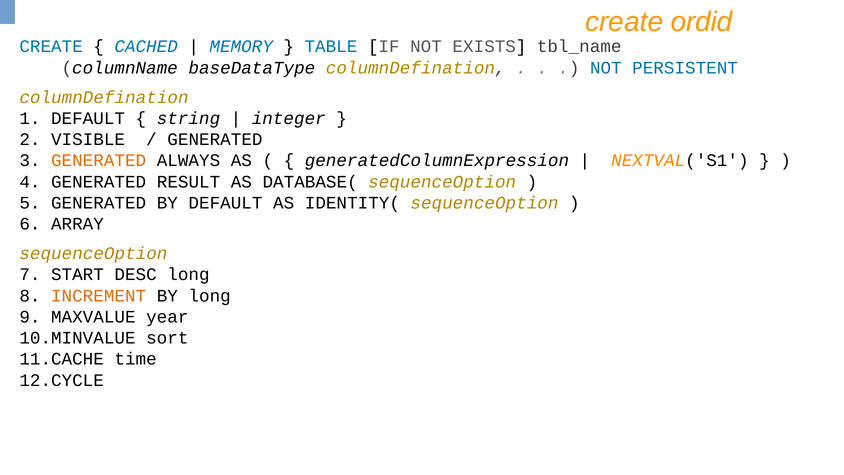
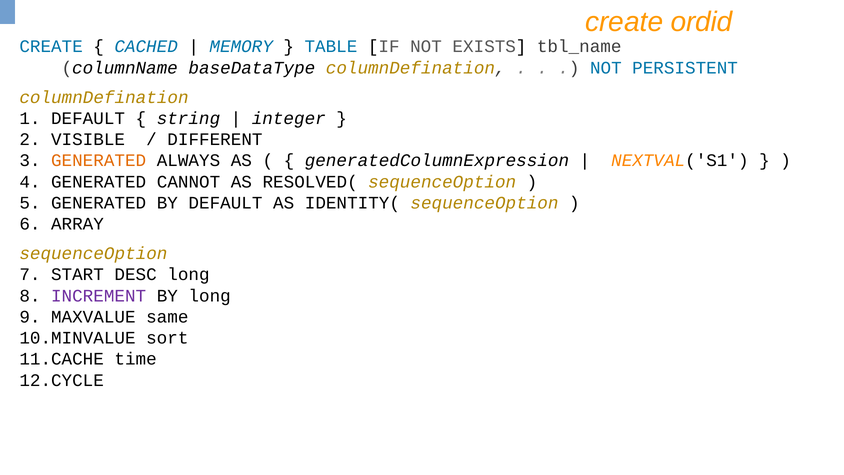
GENERATED at (215, 139): GENERATED -> DIFFERENT
RESULT: RESULT -> CANNOT
DATABASE(: DATABASE( -> RESOLVED(
INCREMENT colour: orange -> purple
year: year -> same
